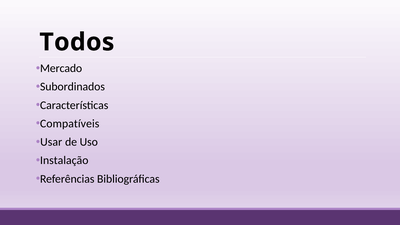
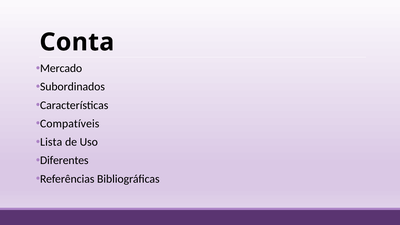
Todos: Todos -> Conta
Usar: Usar -> Lista
Instalação: Instalação -> Diferentes
